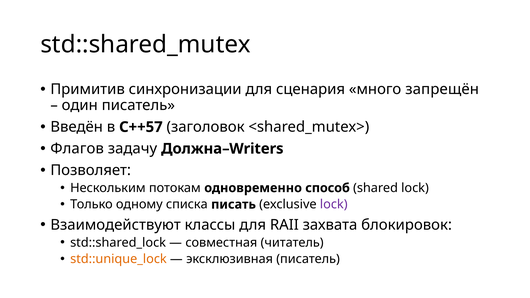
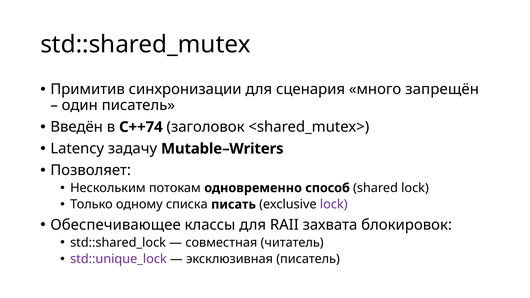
C++57: C++57 -> C++74
Флагов: Флагов -> Latency
Должна–Writers: Должна–Writers -> Mutable–Writers
Взаимодействуют: Взаимодействуют -> Обеспечивающее
std::unique_lock colour: orange -> purple
